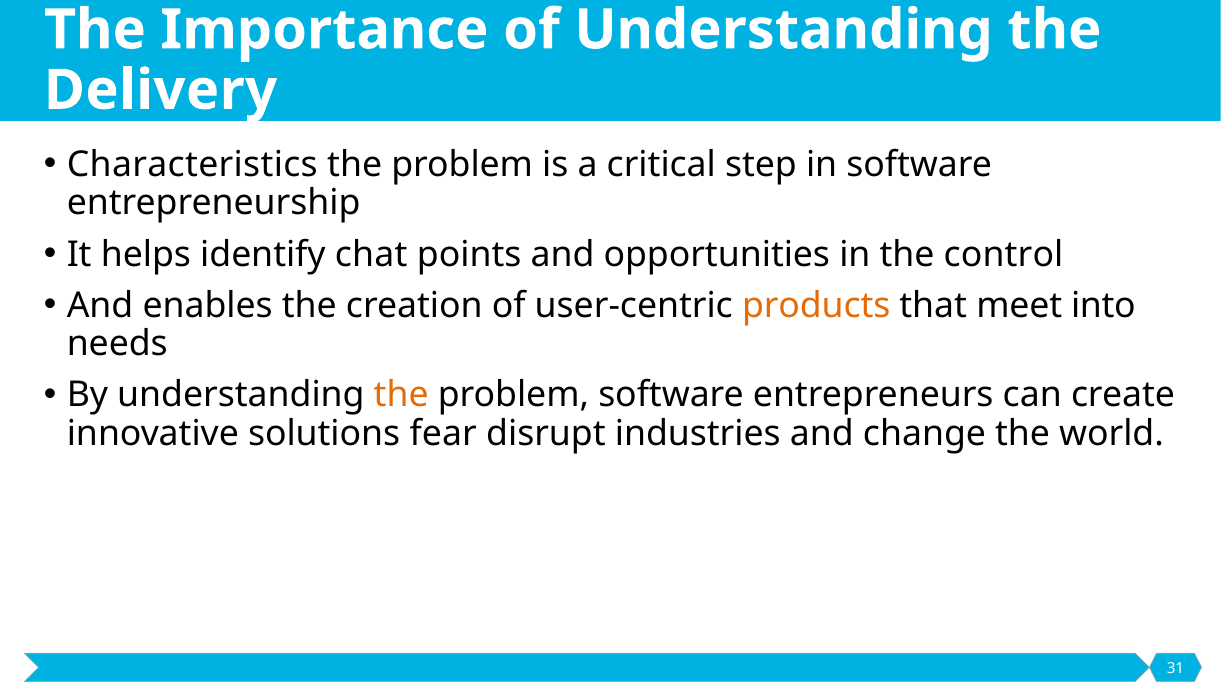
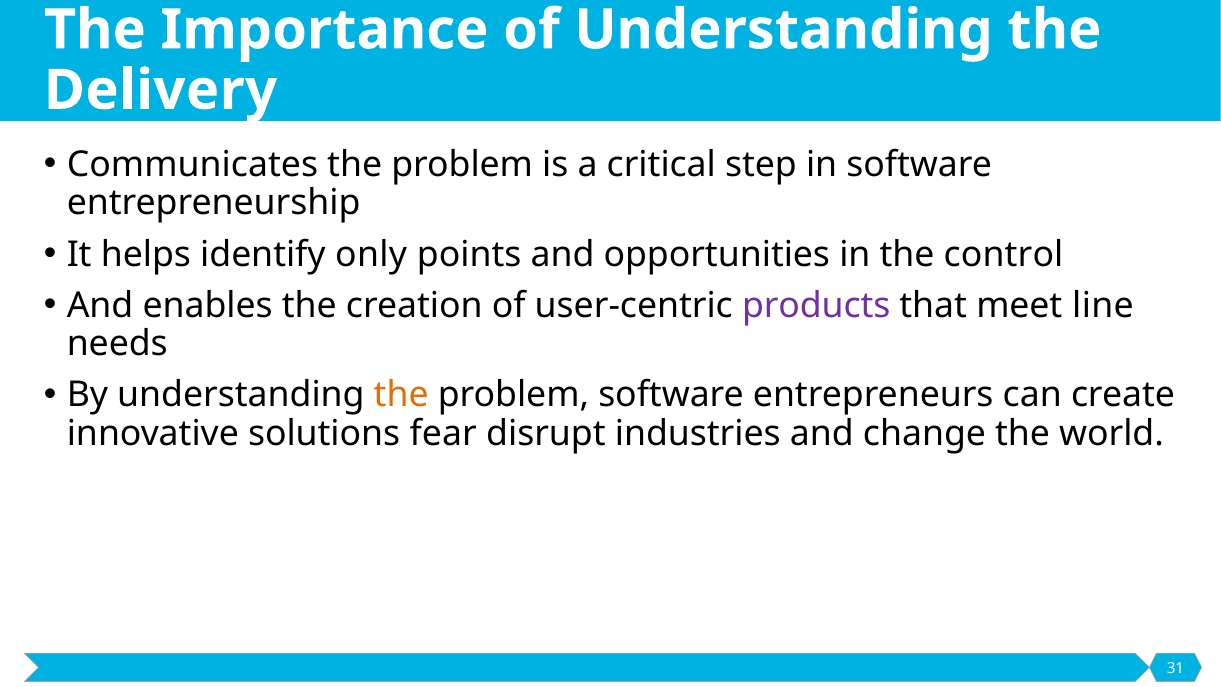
Characteristics: Characteristics -> Communicates
chat: chat -> only
products colour: orange -> purple
into: into -> line
